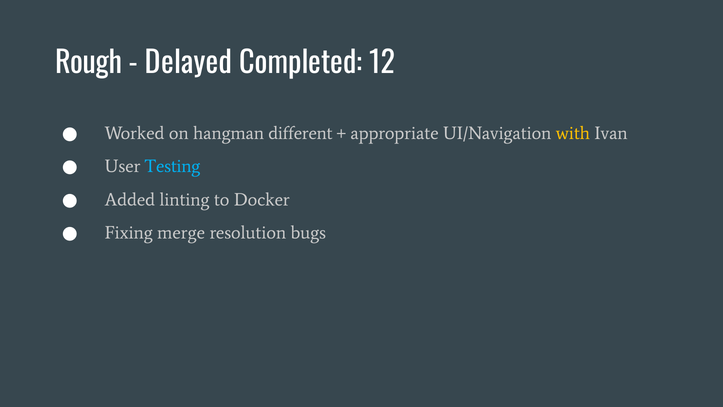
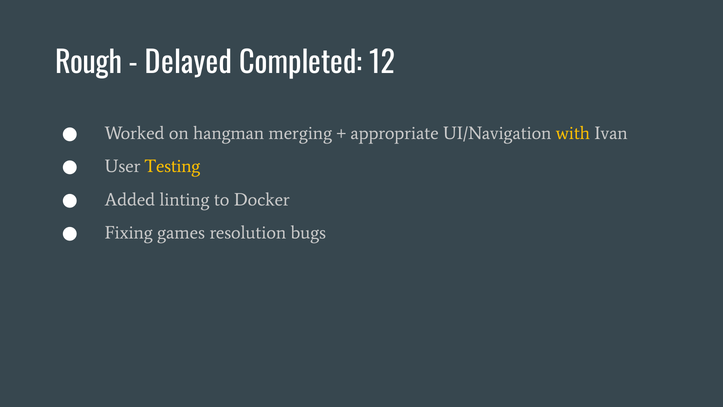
different: different -> merging
Testing colour: light blue -> yellow
merge: merge -> games
